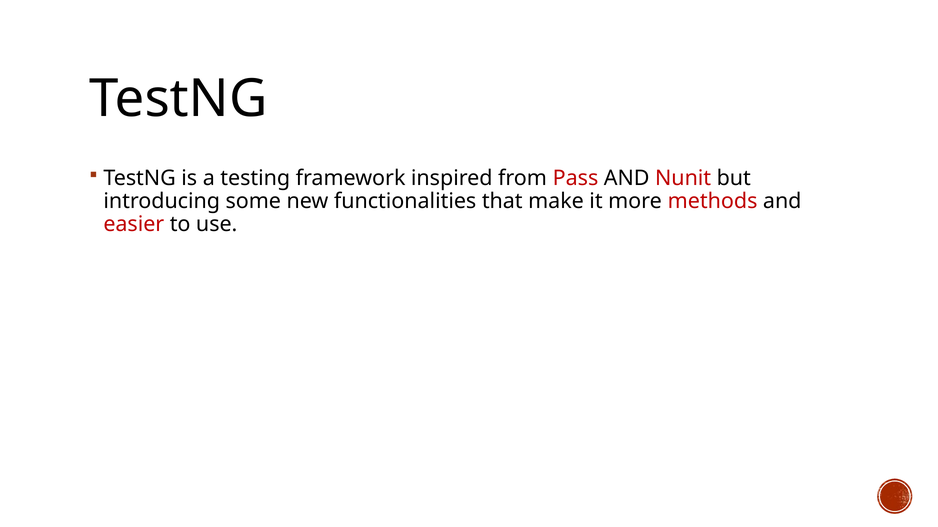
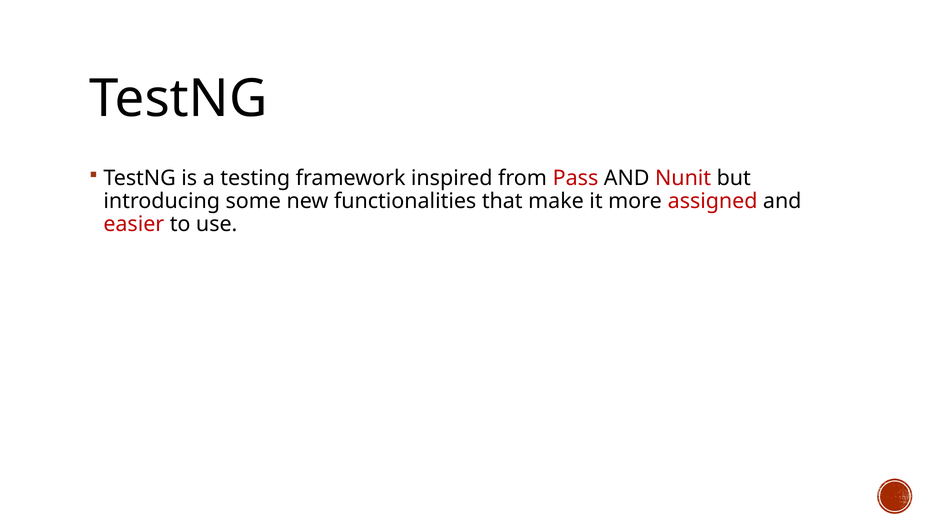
methods: methods -> assigned
